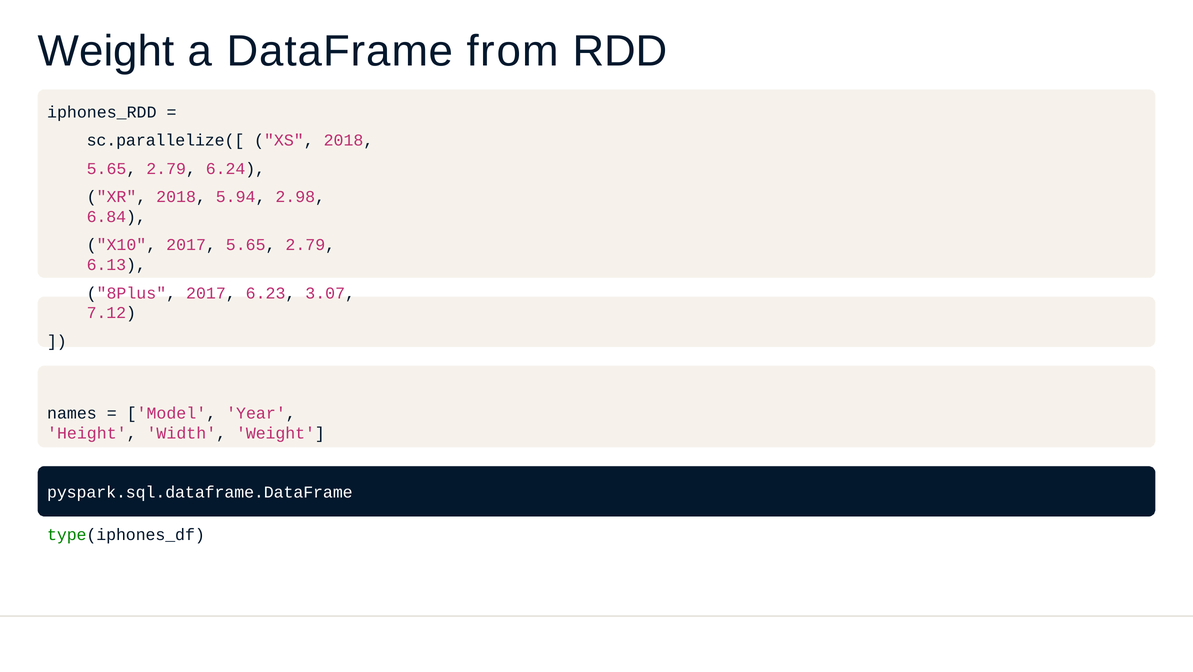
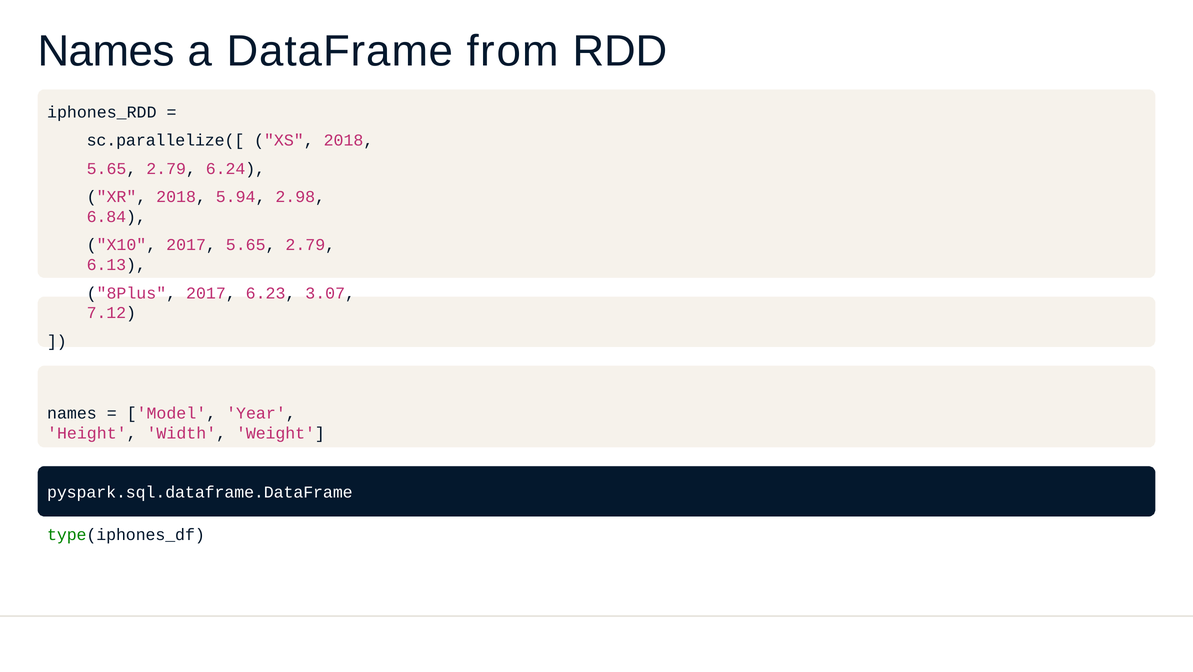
Weight at (106, 51): Weight -> Names
